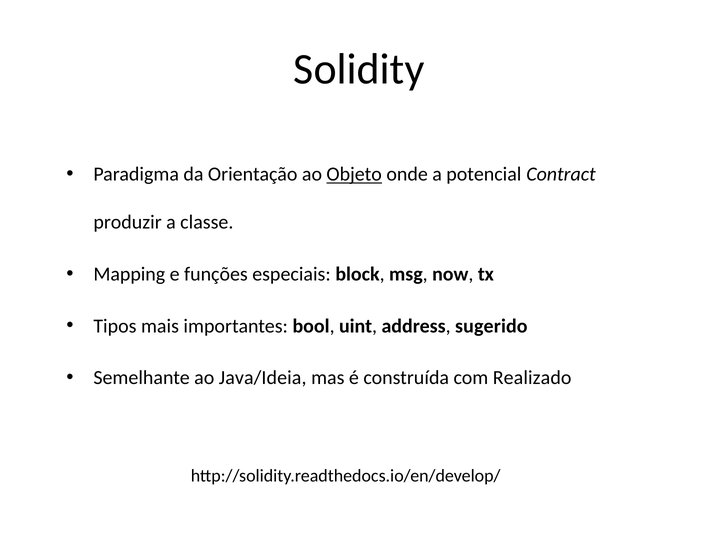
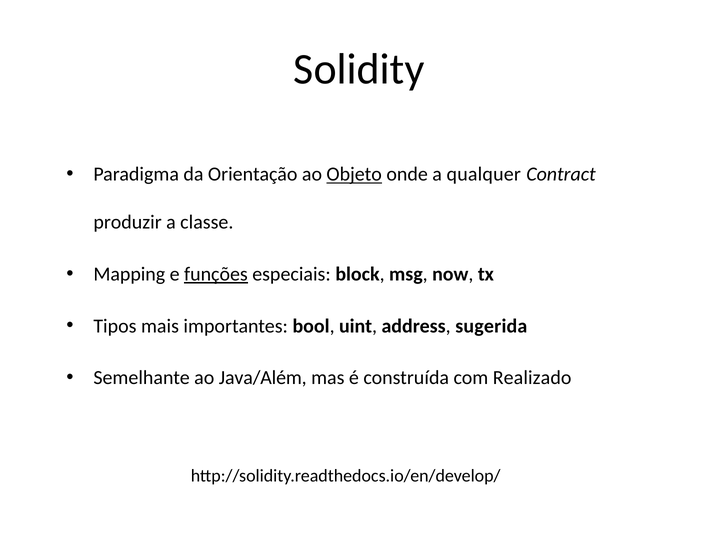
potencial: potencial -> qualquer
funções underline: none -> present
sugerido: sugerido -> sugerida
Java/Ideia: Java/Ideia -> Java/Além
